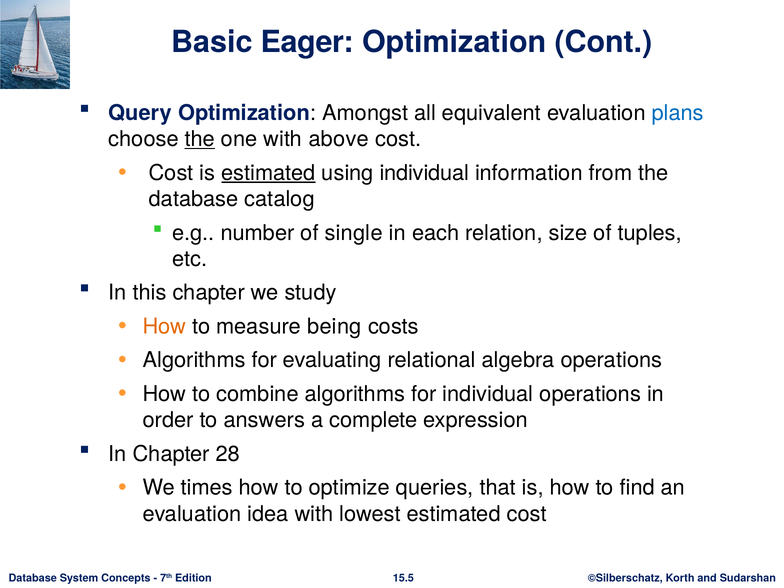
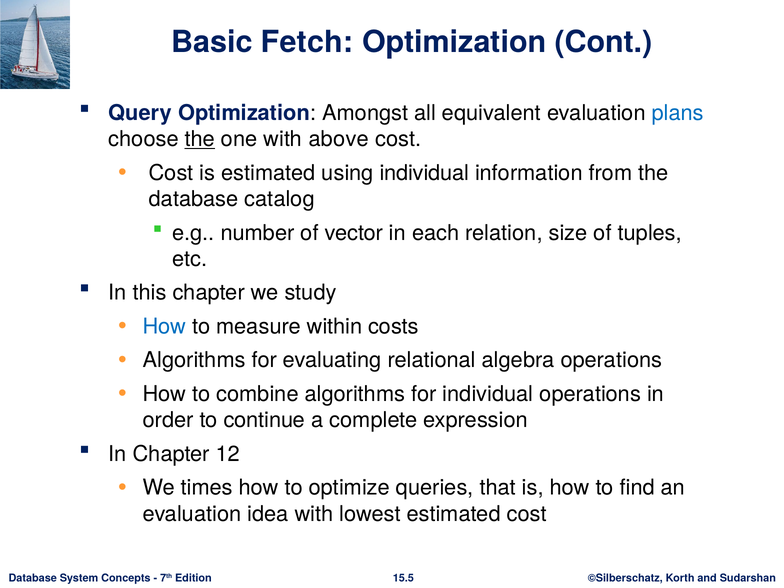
Eager: Eager -> Fetch
estimated at (268, 173) underline: present -> none
single: single -> vector
How at (164, 327) colour: orange -> blue
being: being -> within
answers: answers -> continue
28: 28 -> 12
